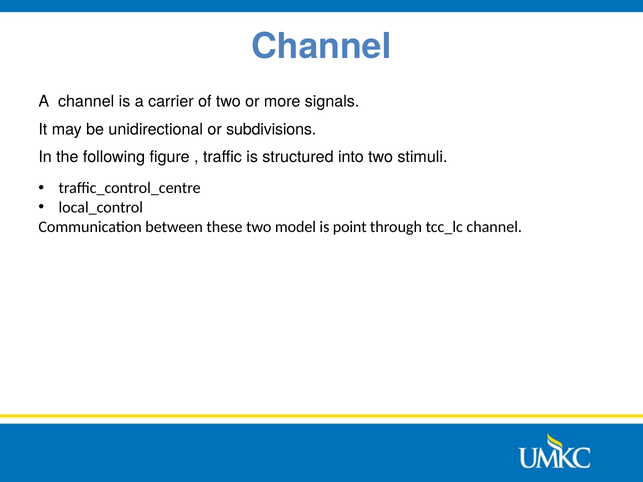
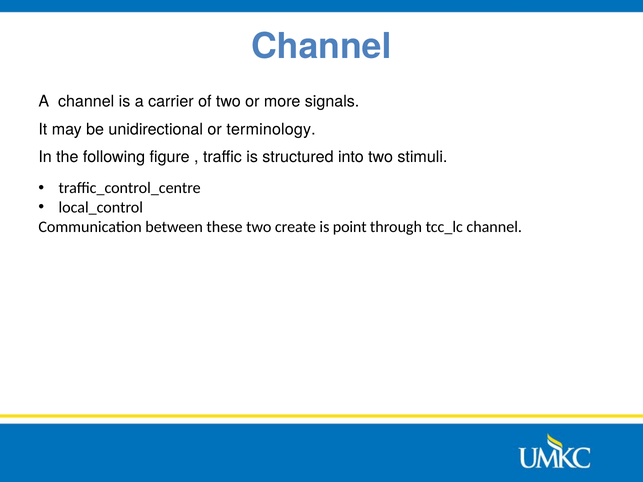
subdivisions: subdivisions -> terminology
model: model -> create
